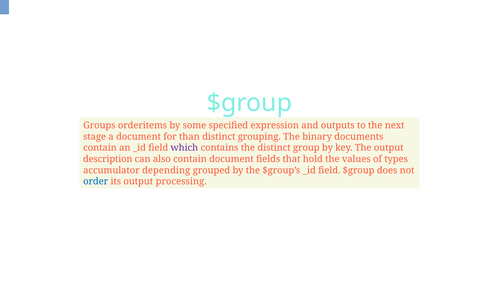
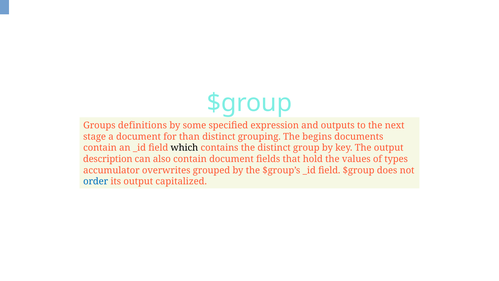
orderitems: orderitems -> definitions
binary: binary -> begins
which colour: purple -> black
depending: depending -> overwrites
processing: processing -> capitalized
